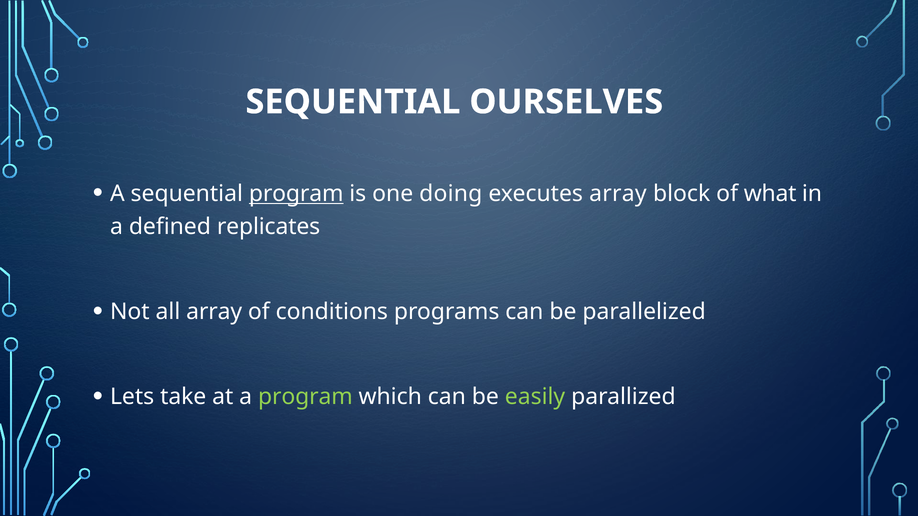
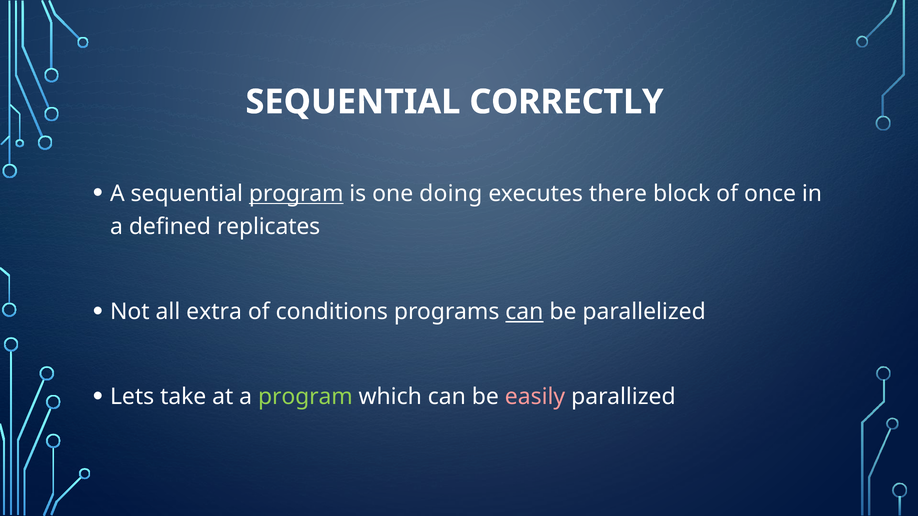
OURSELVES: OURSELVES -> CORRECTLY
executes array: array -> there
what: what -> once
all array: array -> extra
can at (524, 312) underline: none -> present
easily colour: light green -> pink
